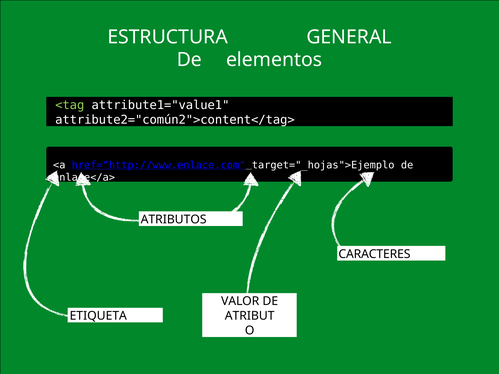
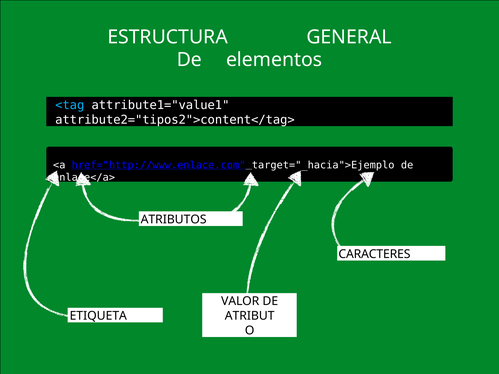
<tag colour: light green -> light blue
attribute2="común2">content</tag>: attribute2="común2">content</tag> -> attribute2="tipos2">content</tag>
target="_hojas">Ejemplo: target="_hojas">Ejemplo -> target="_hacia">Ejemplo
